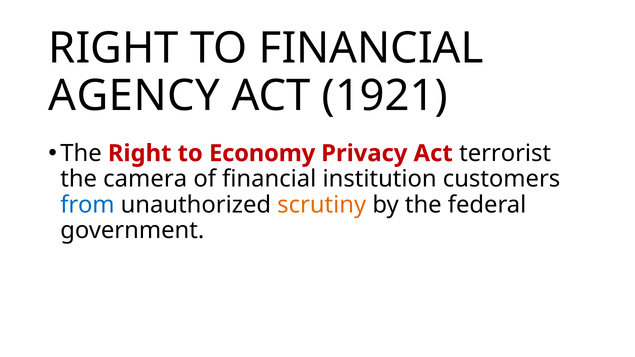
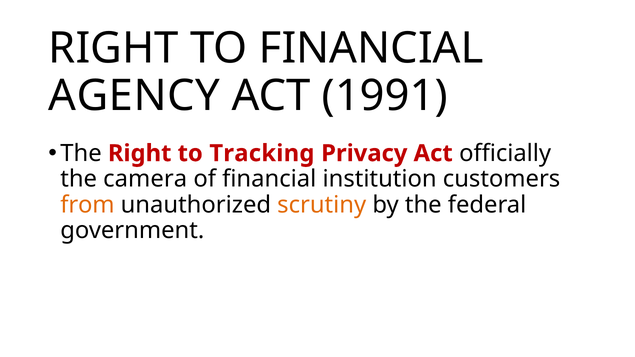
1921: 1921 -> 1991
Economy: Economy -> Tracking
terrorist: terrorist -> officially
from colour: blue -> orange
